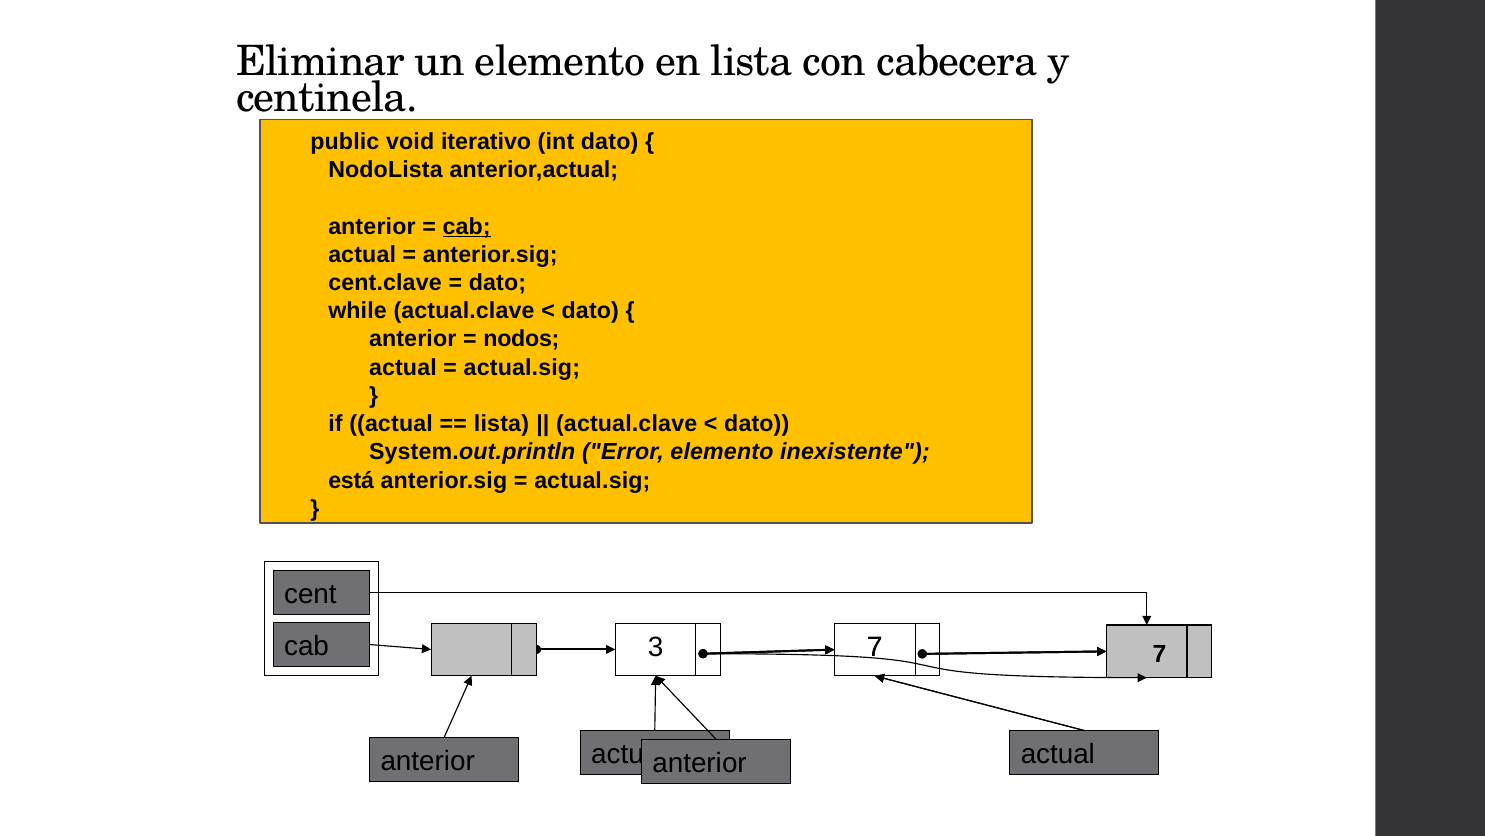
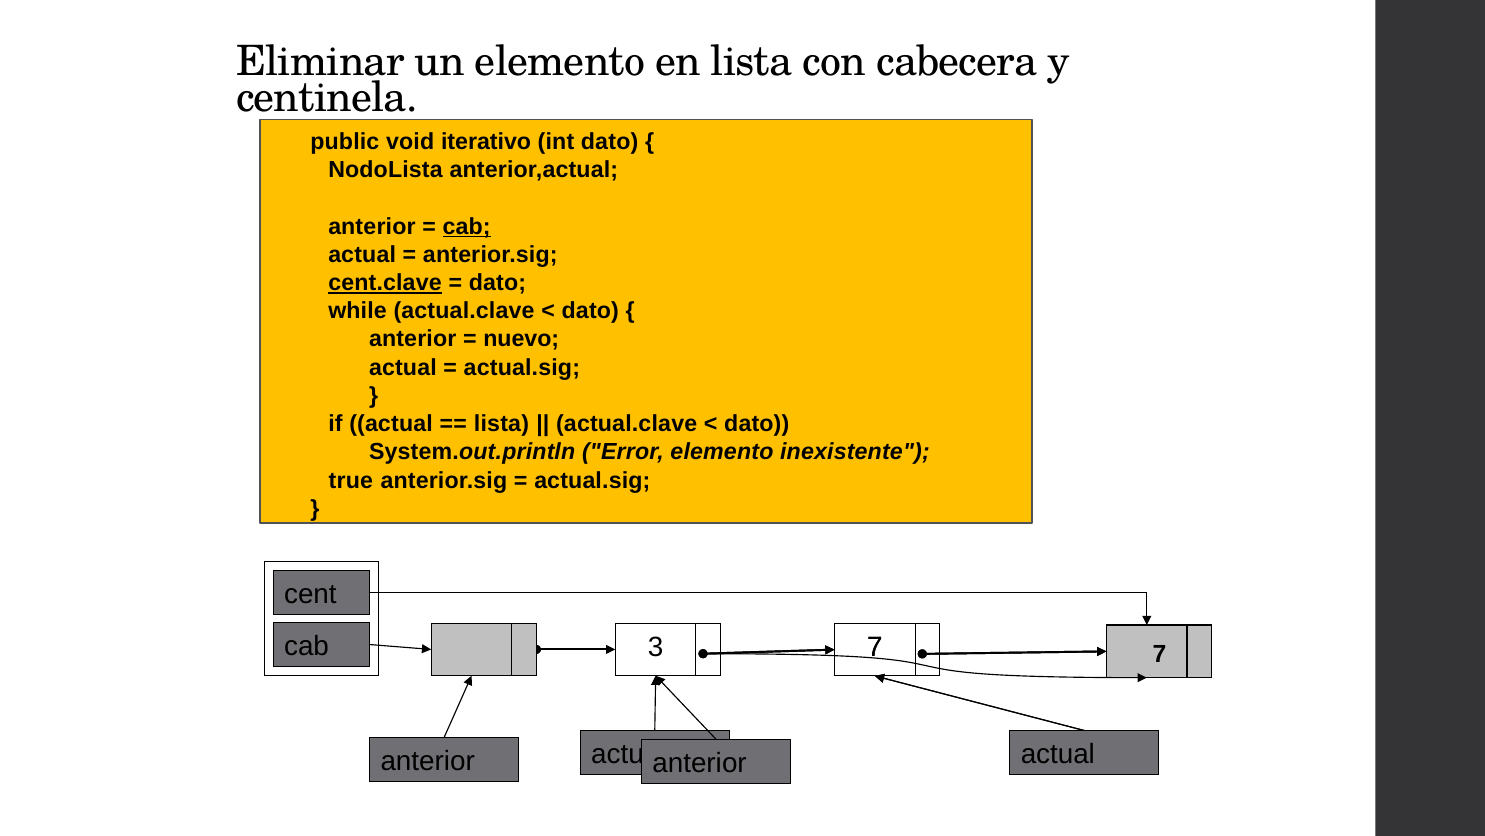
cent.clave underline: none -> present
nodos: nodos -> nuevo
está: está -> true
